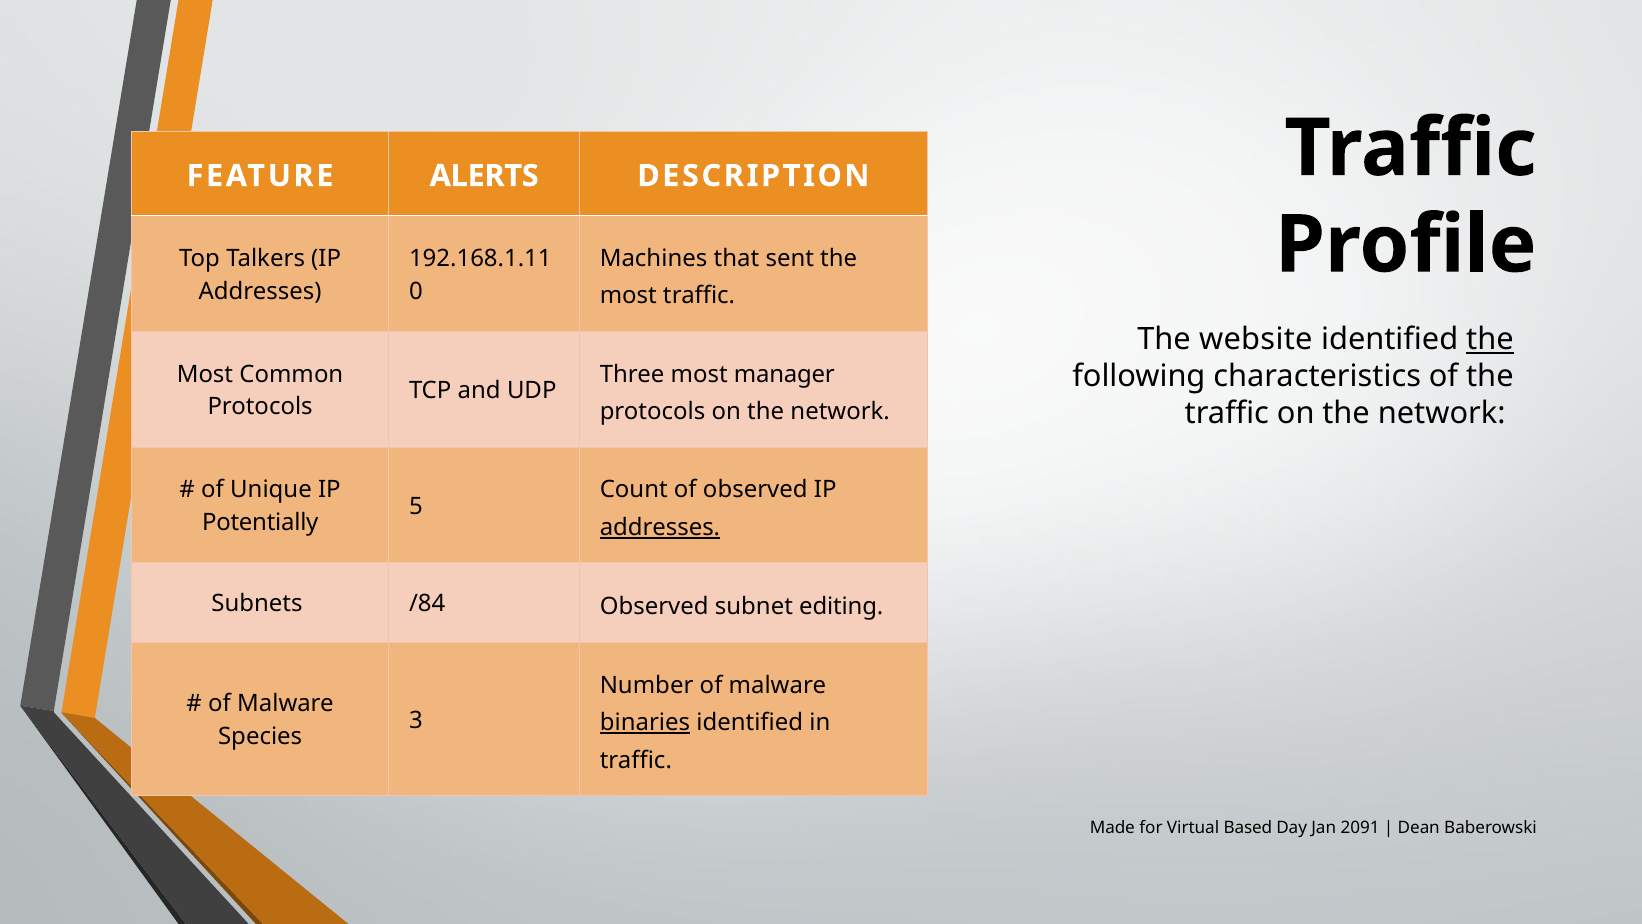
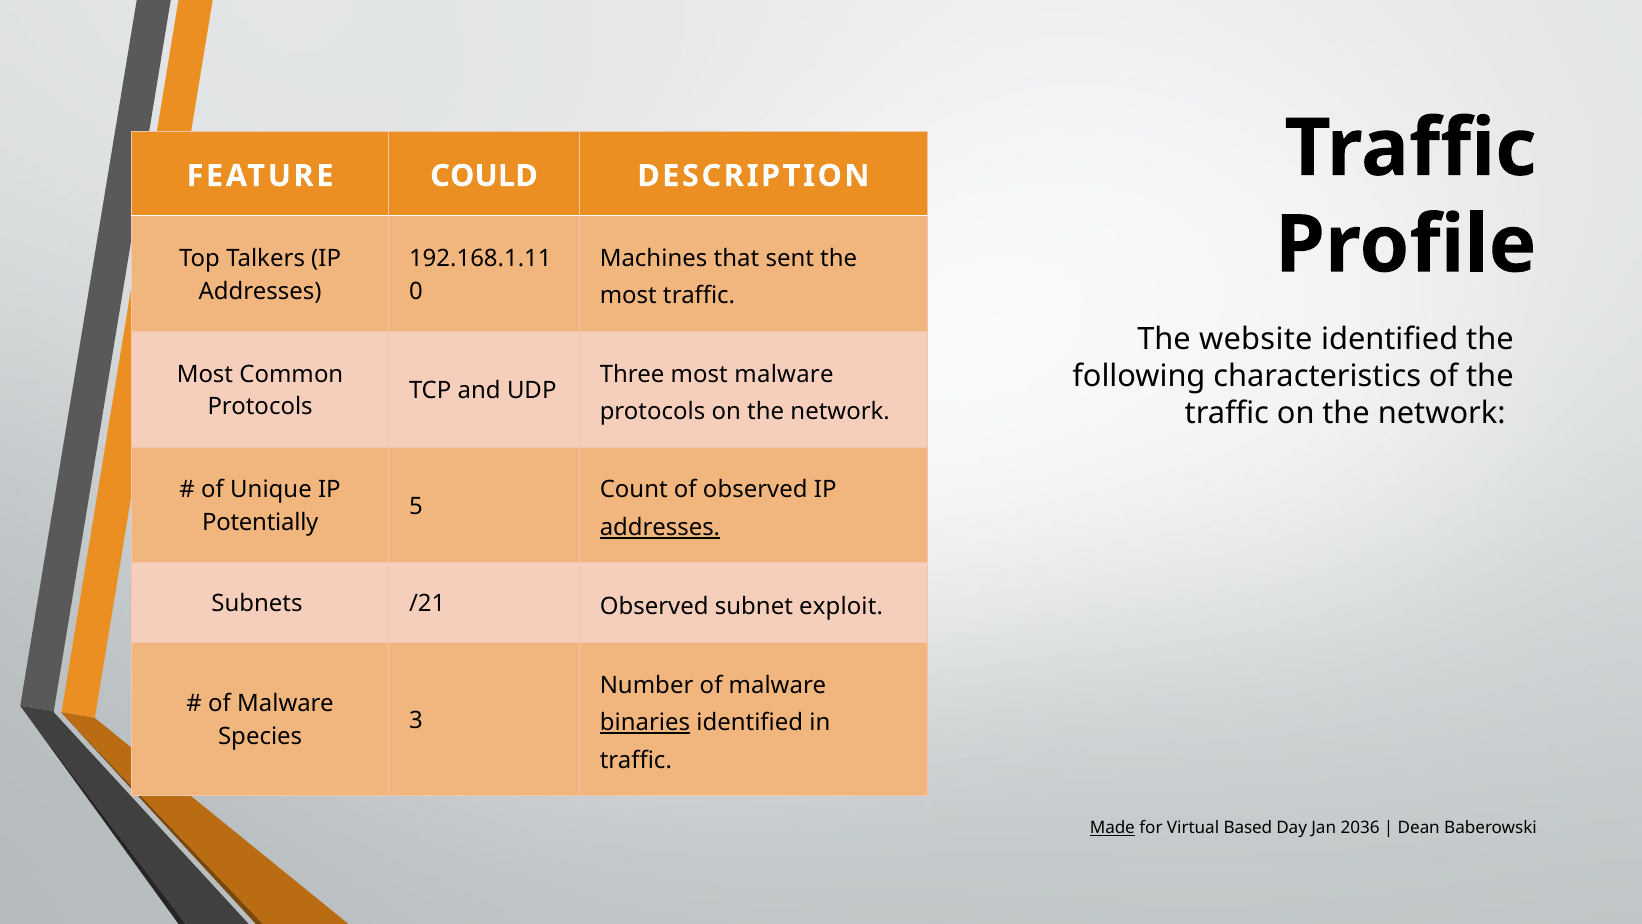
ALERTS: ALERTS -> COULD
the at (1490, 339) underline: present -> none
most manager: manager -> malware
/84: /84 -> /21
editing: editing -> exploit
Made underline: none -> present
2091: 2091 -> 2036
